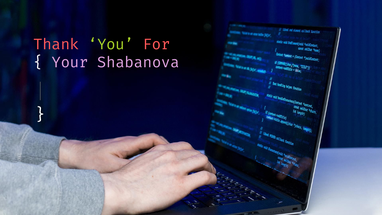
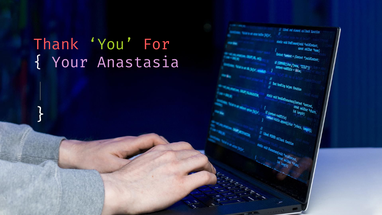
Shabanova: Shabanova -> Anastasia
